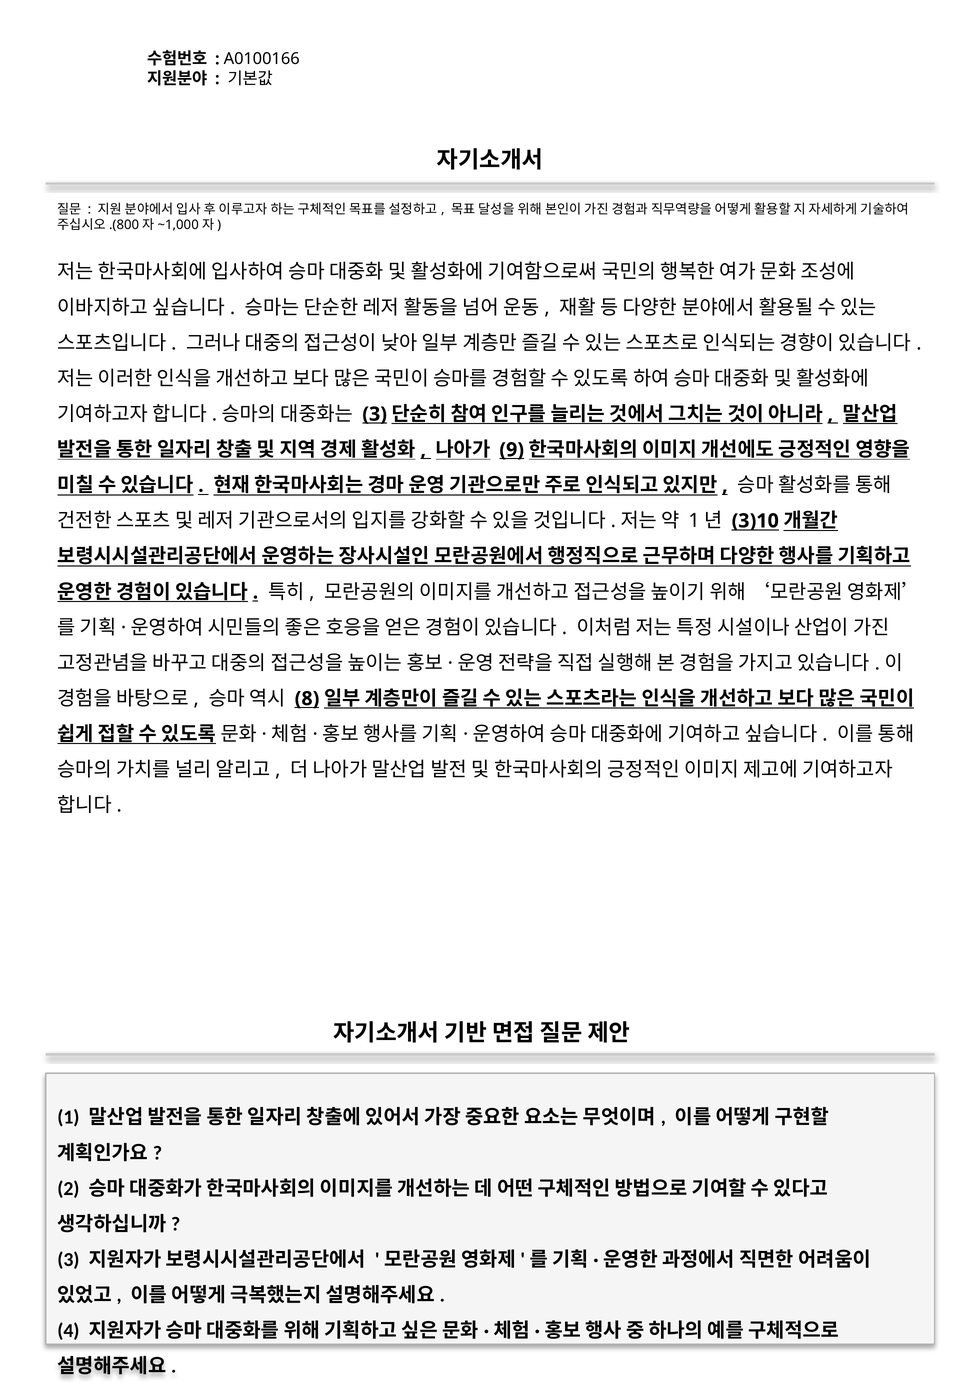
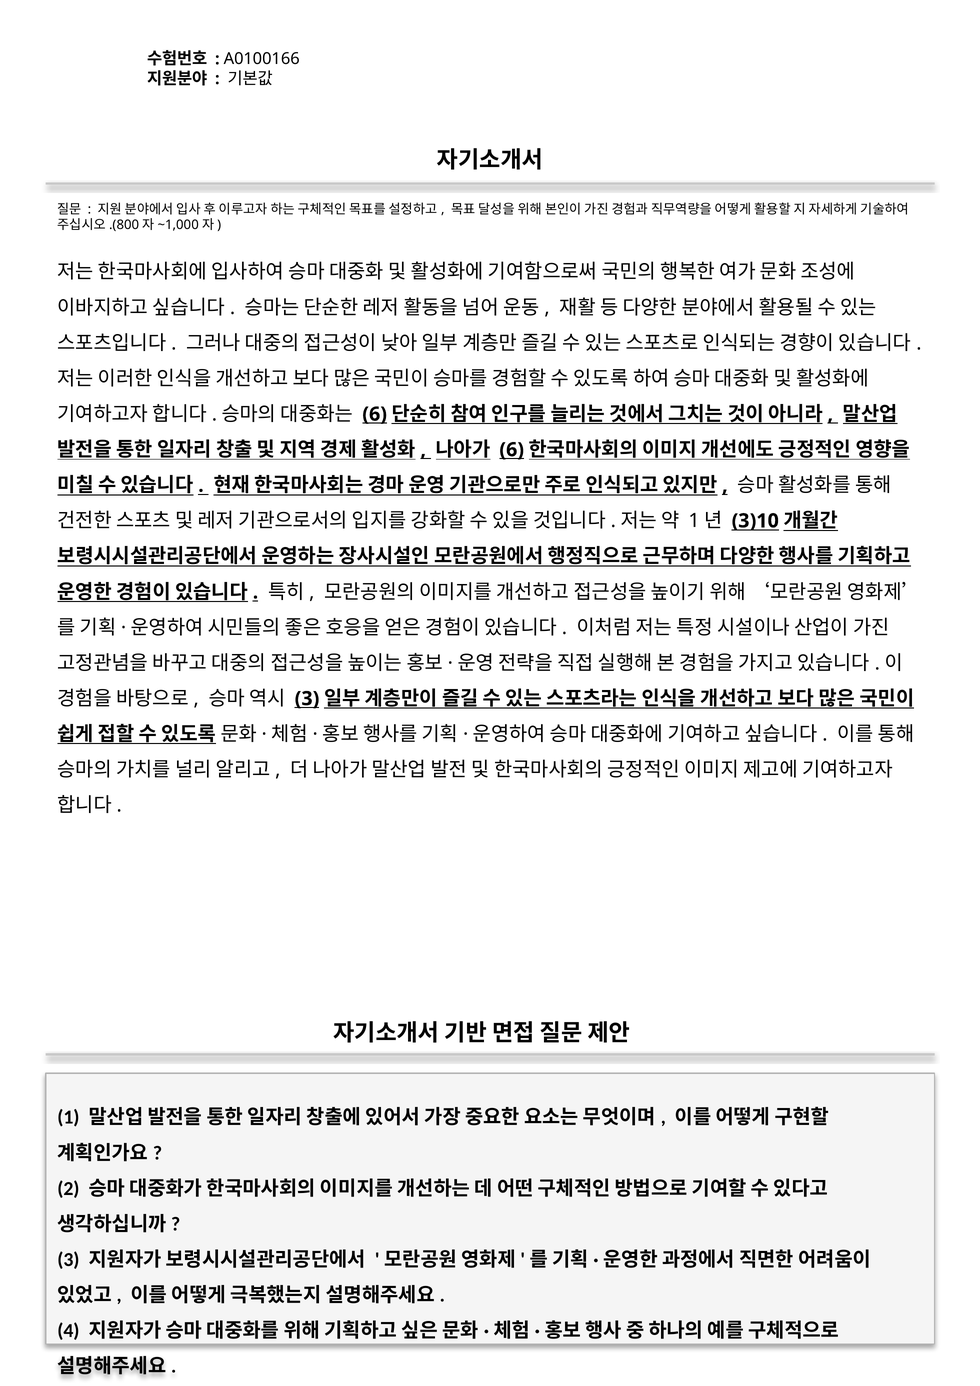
3 at (375, 414): 3 -> 6
9 at (512, 450): 9 -> 6
8 at (307, 699): 8 -> 3
